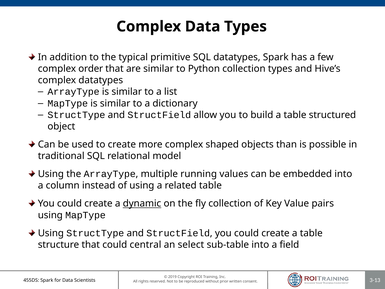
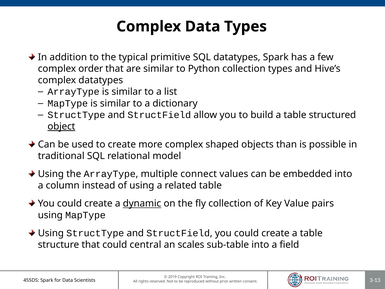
object underline: none -> present
running: running -> connect
select: select -> scales
